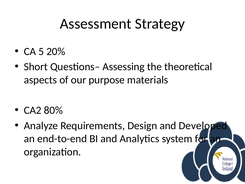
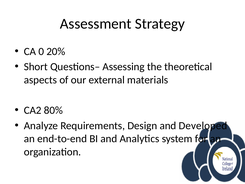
5: 5 -> 0
purpose: purpose -> external
